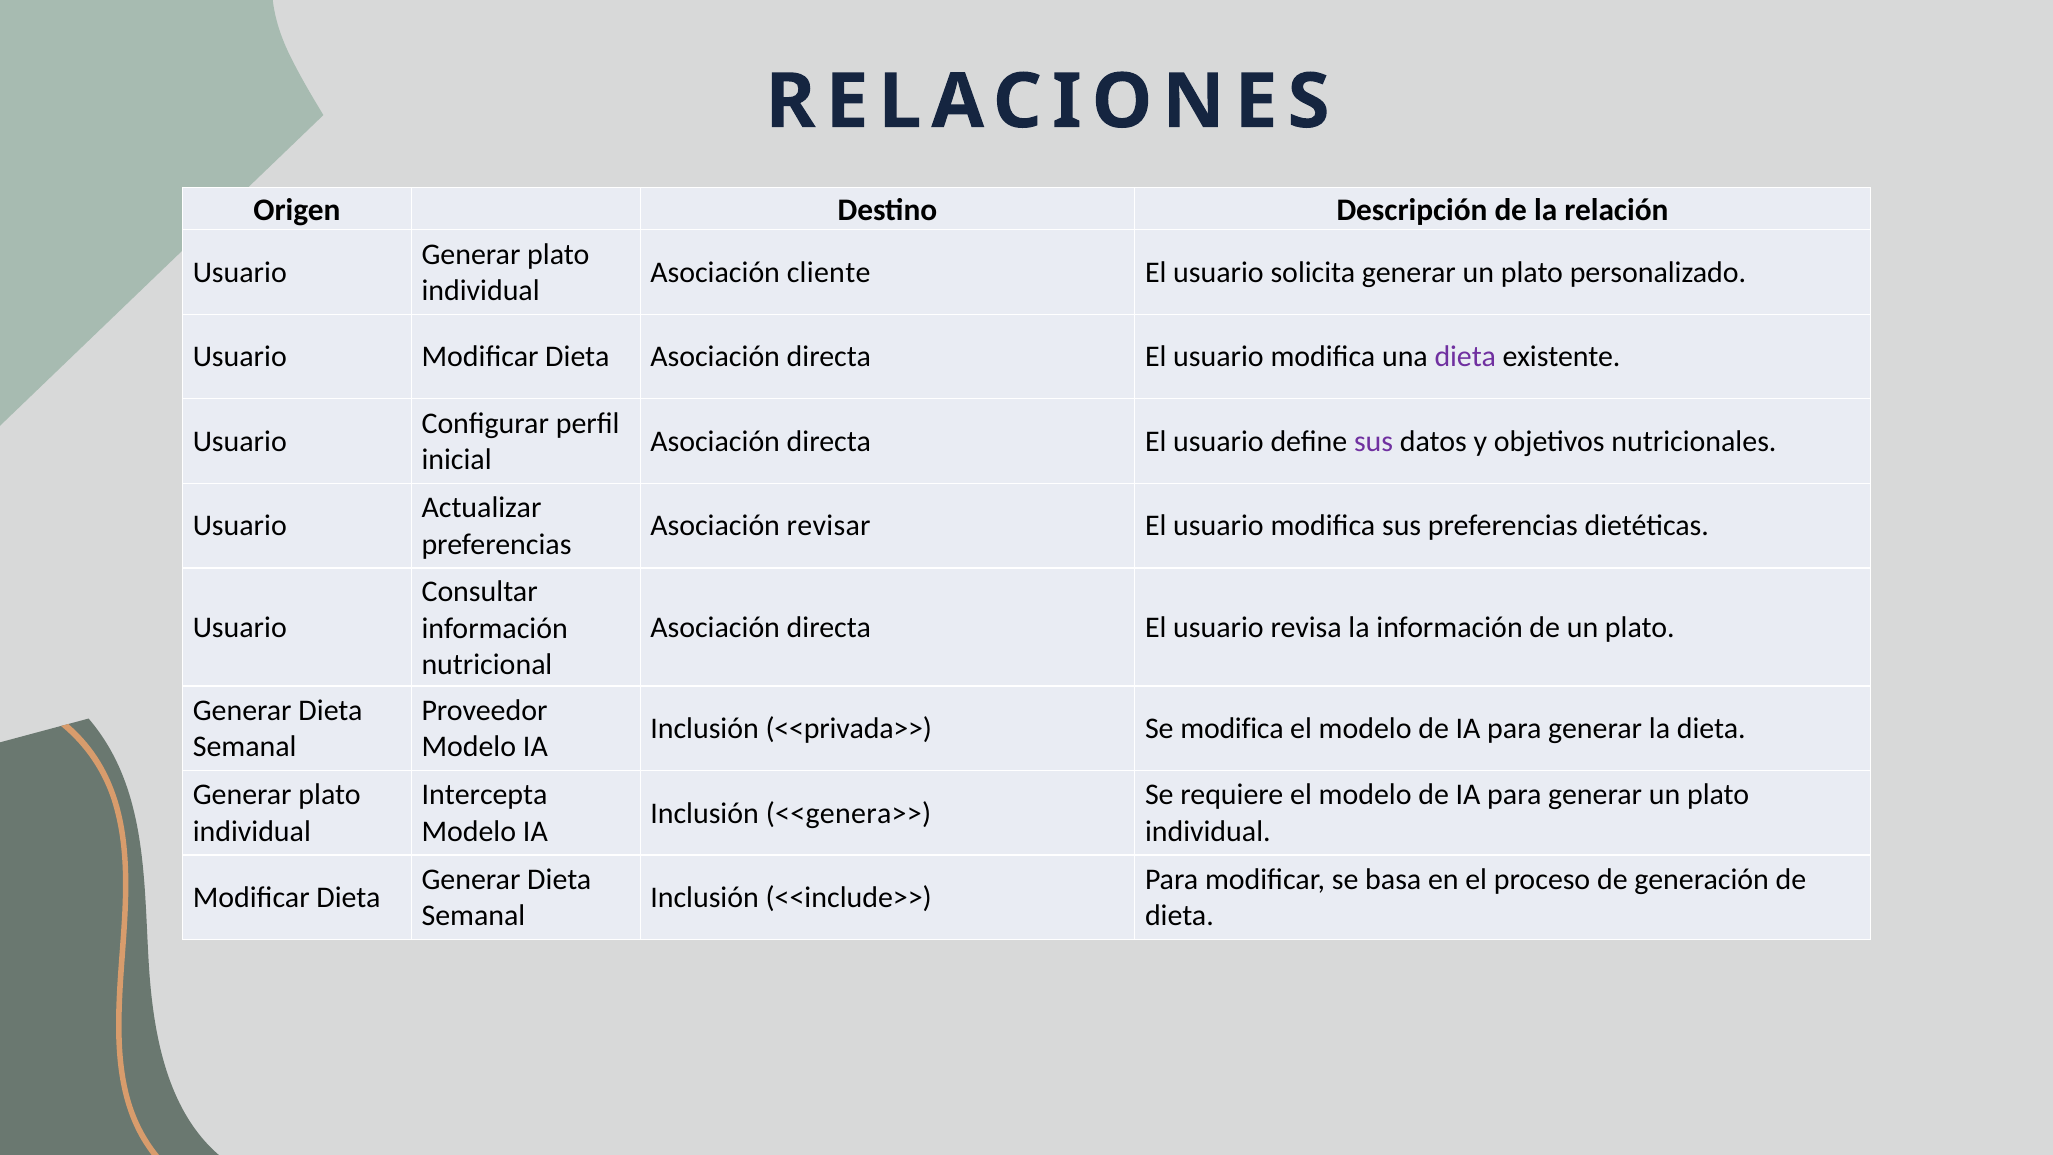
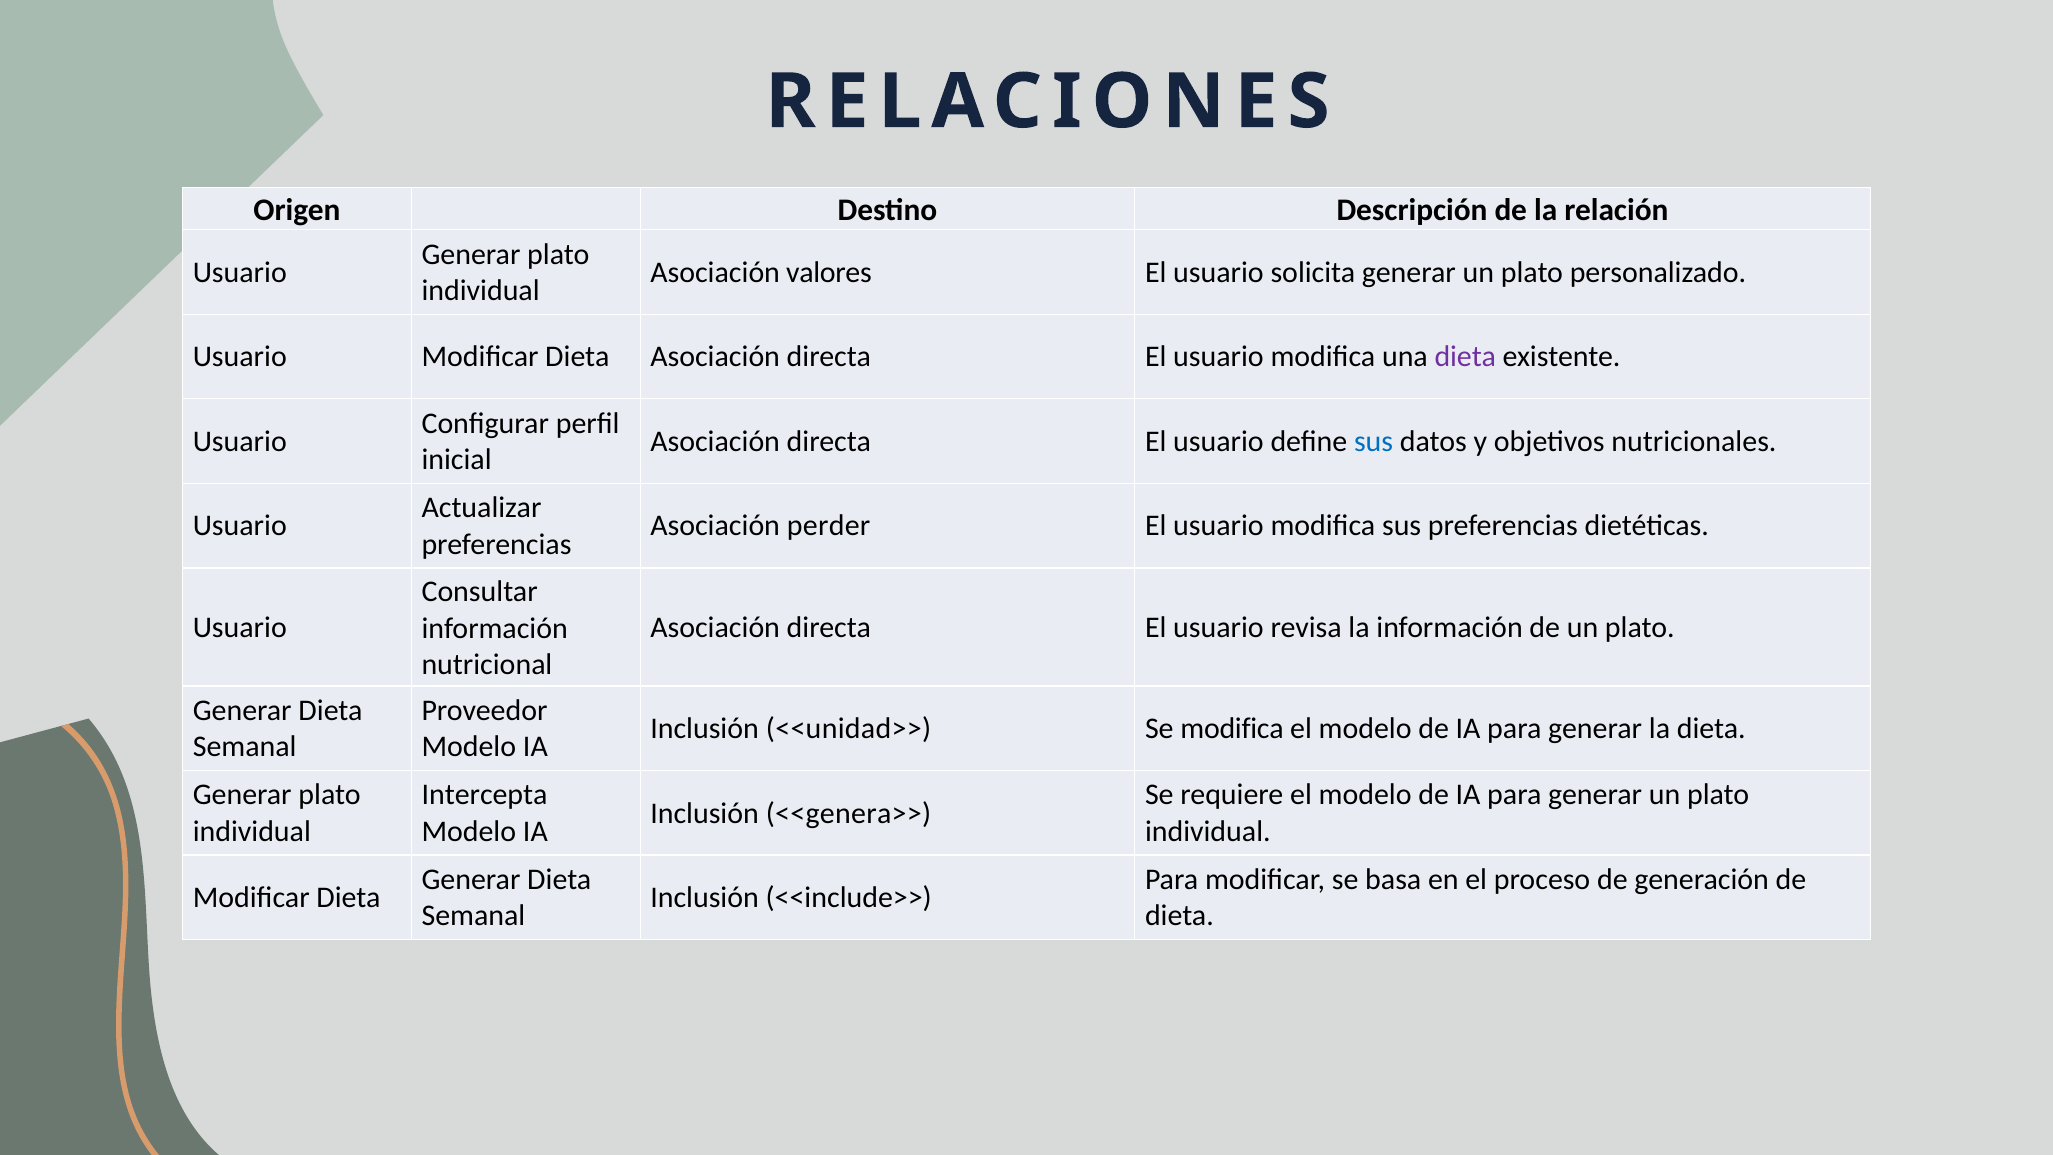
cliente: cliente -> valores
sus at (1374, 441) colour: purple -> blue
revisar: revisar -> perder
<<privada>>: <<privada>> -> <<unidad>>
